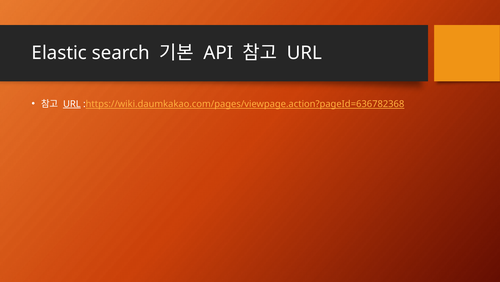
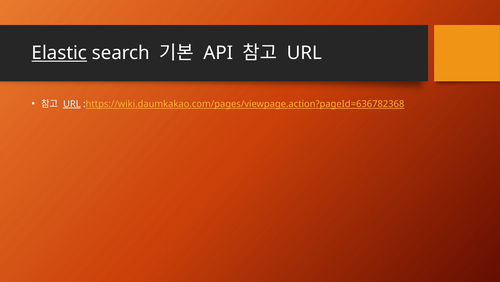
Elastic underline: none -> present
